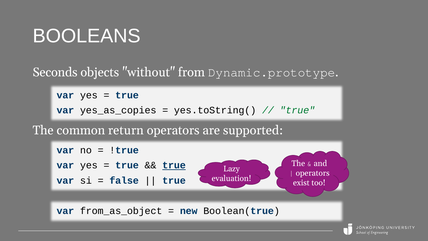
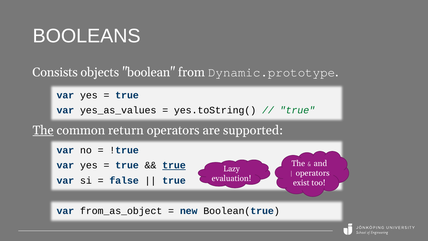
Seconds: Seconds -> Consists
without: without -> boolean
yes_as_copies: yes_as_copies -> yes_as_values
The at (43, 130) underline: none -> present
